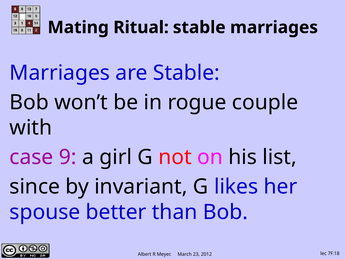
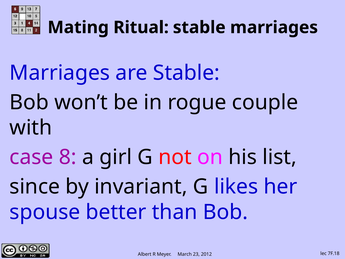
9: 9 -> 8
